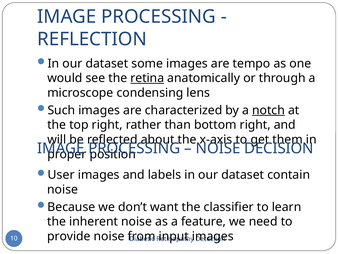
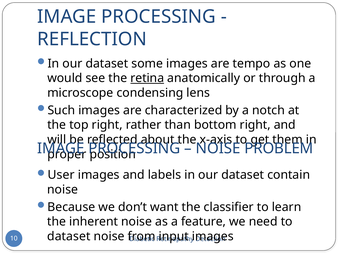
notch underline: present -> none
DECISION: DECISION -> PROBLEM
provide at (69, 236): provide -> dataset
